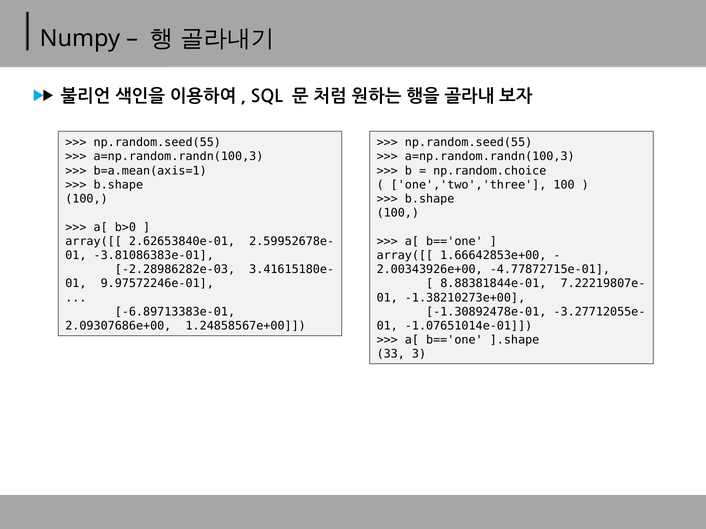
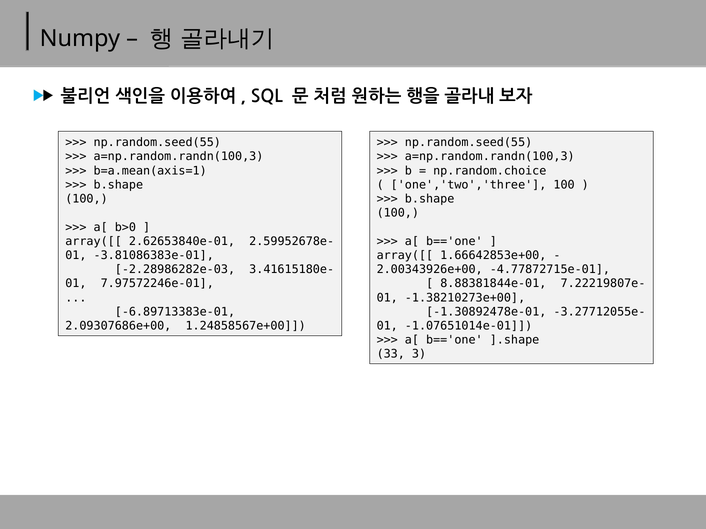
9.97572246e-01: 9.97572246e-01 -> 7.97572246e-01
